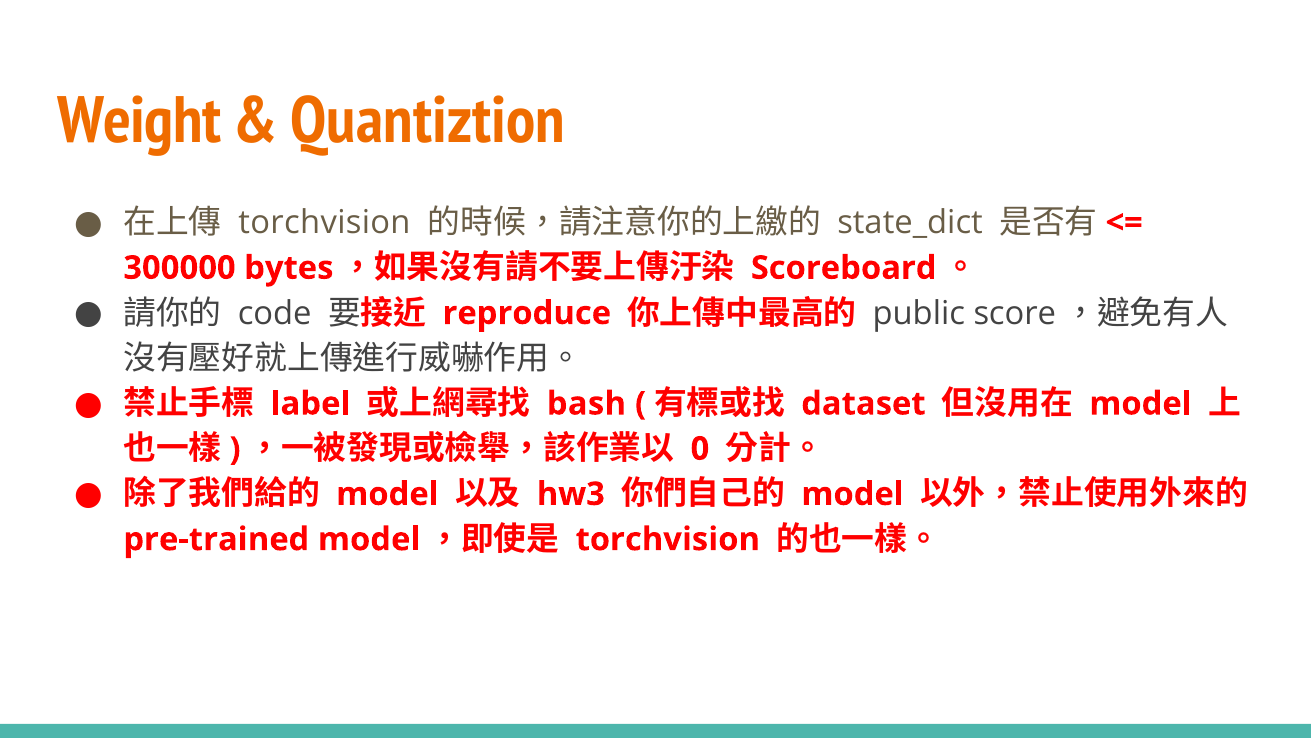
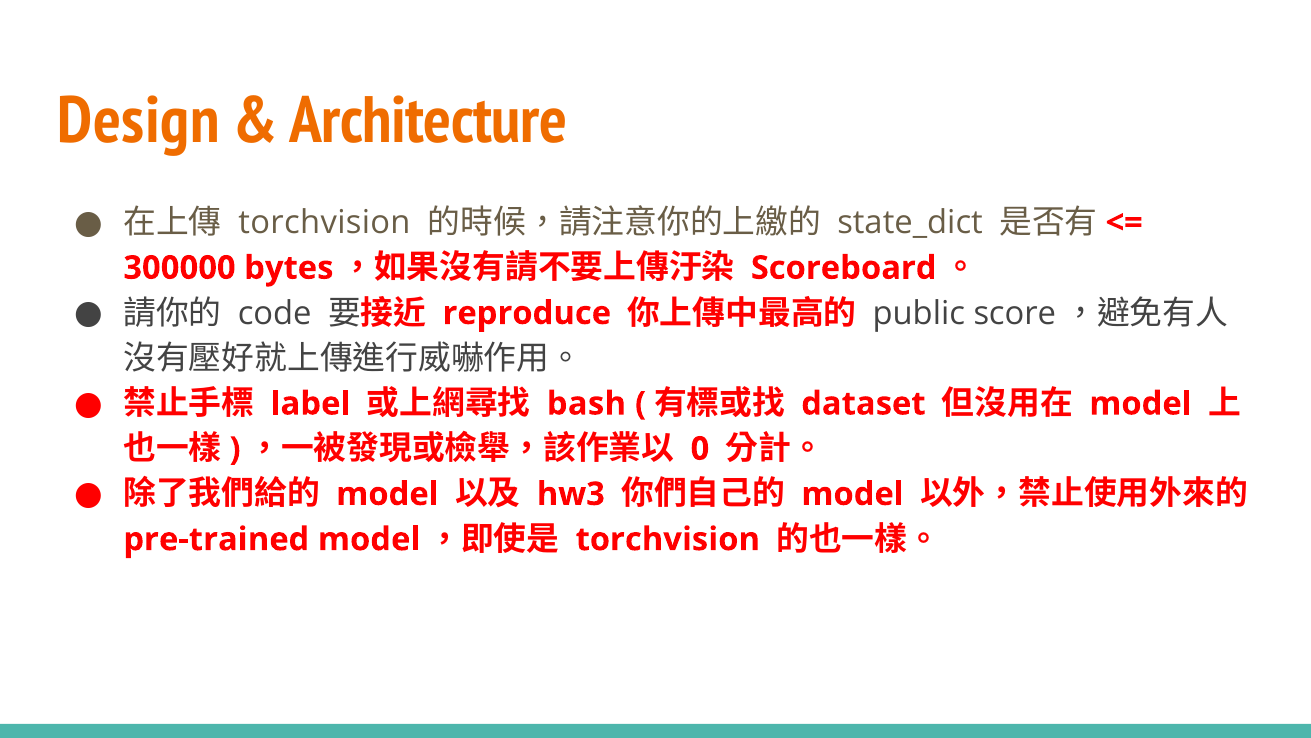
Weight: Weight -> Design
Quantiztion: Quantiztion -> Architecture
